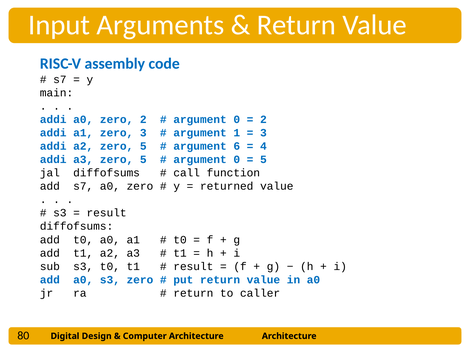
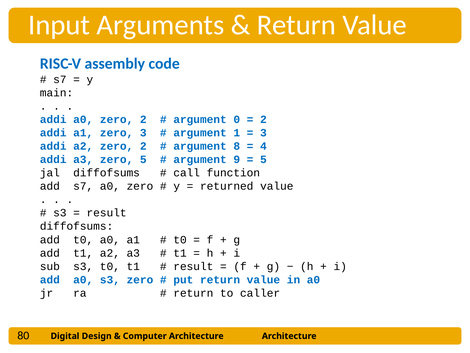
a2 zero 5: 5 -> 2
6: 6 -> 8
0 at (237, 159): 0 -> 9
